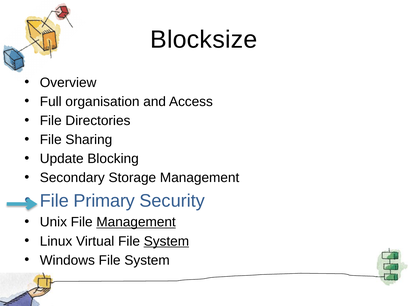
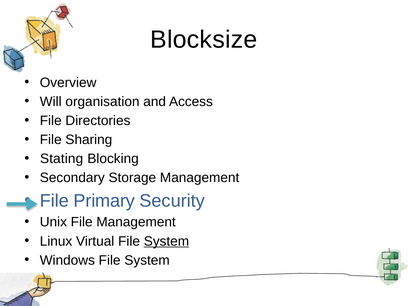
Full: Full -> Will
Update: Update -> Stating
Management at (136, 222) underline: present -> none
